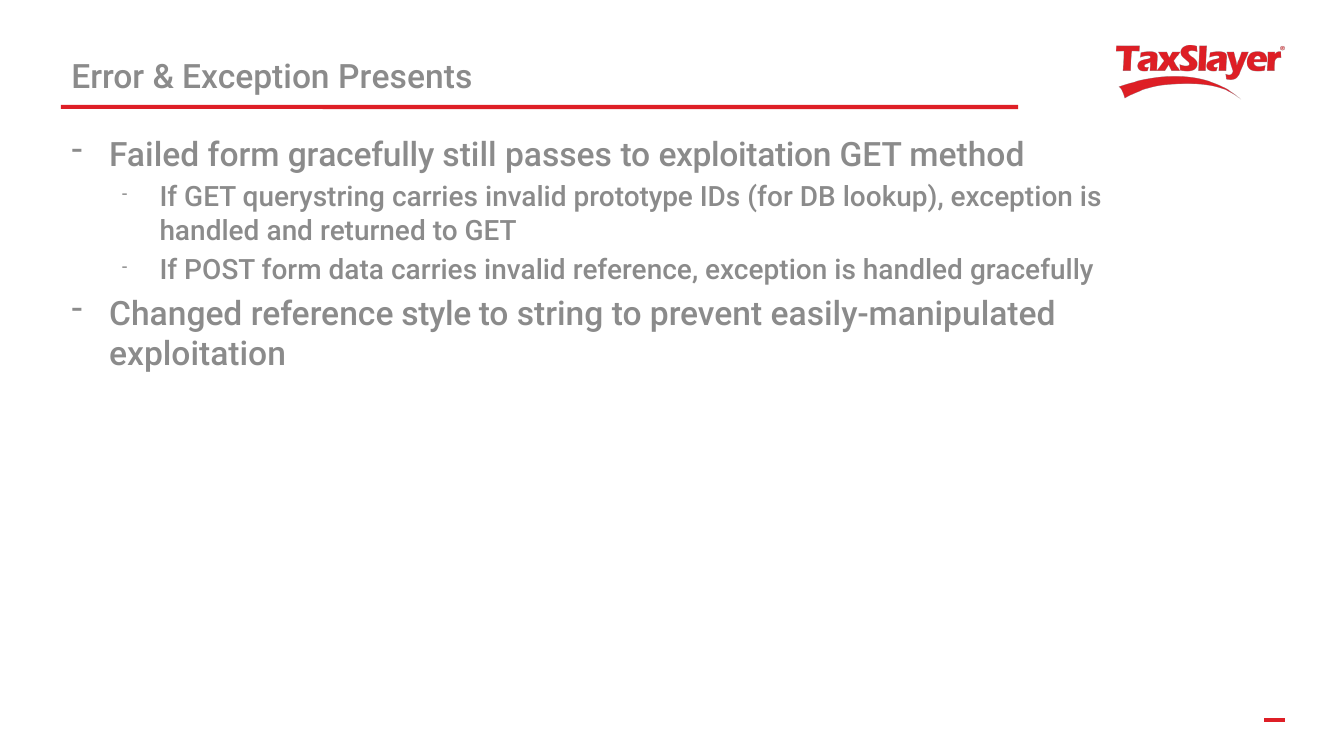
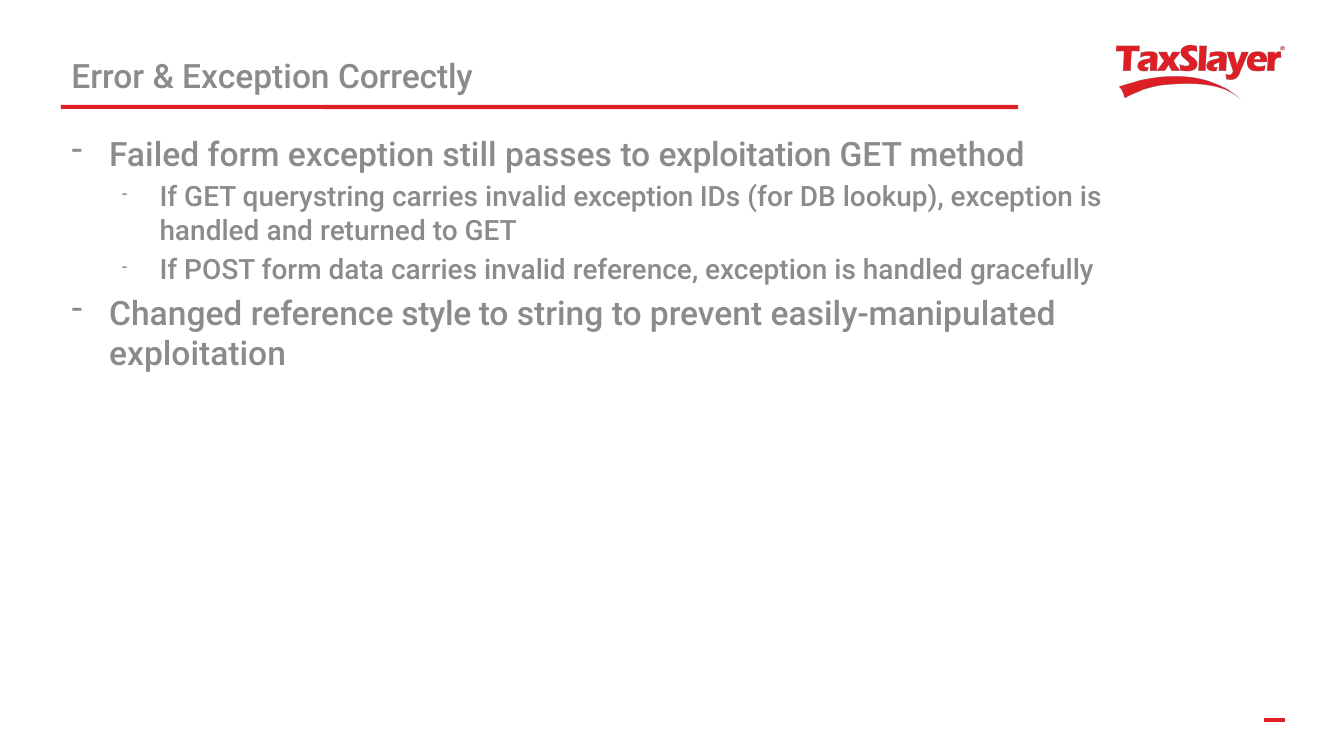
Presents: Presents -> Correctly
form gracefully: gracefully -> exception
invalid prototype: prototype -> exception
